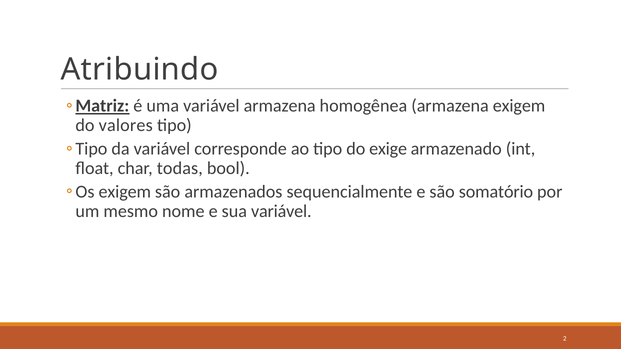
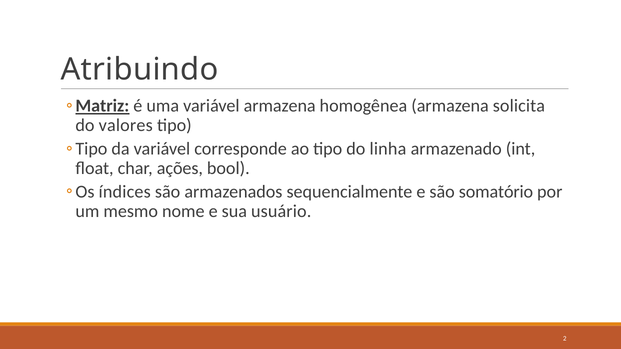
armazena exigem: exigem -> solicita
exige: exige -> linha
todas: todas -> ações
exigem at (125, 192): exigem -> índices
sua variável: variável -> usuário
